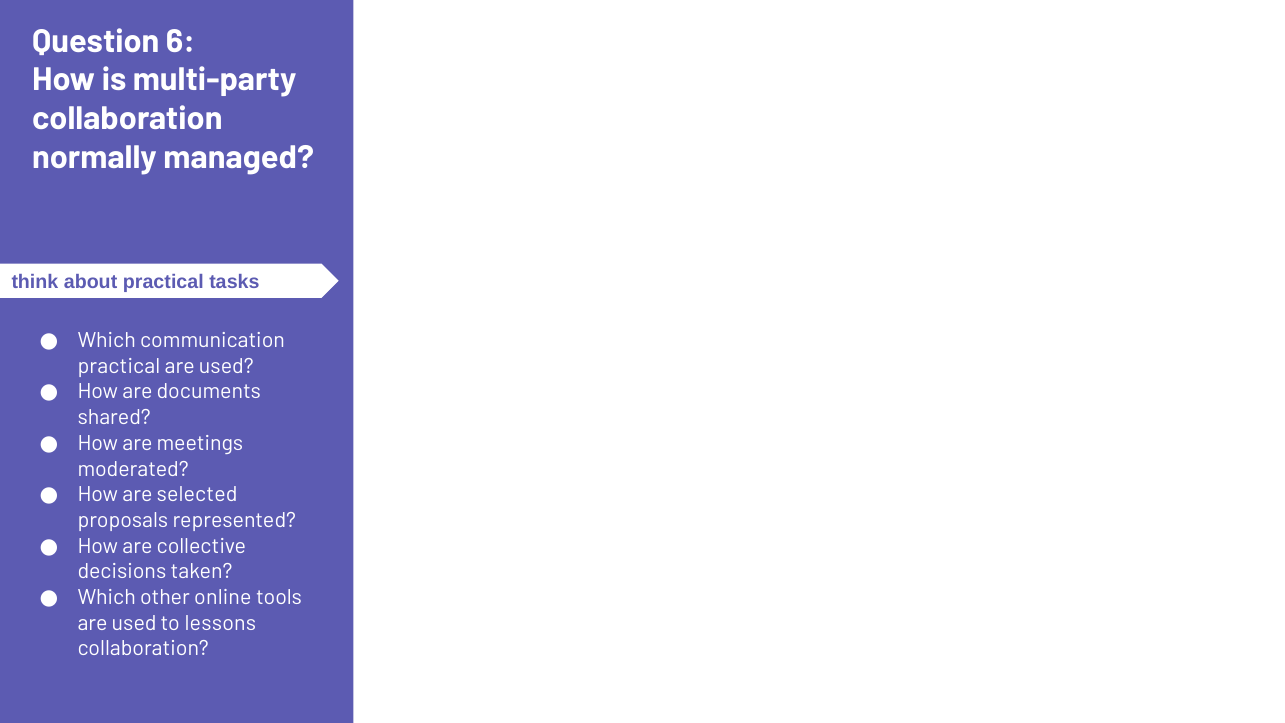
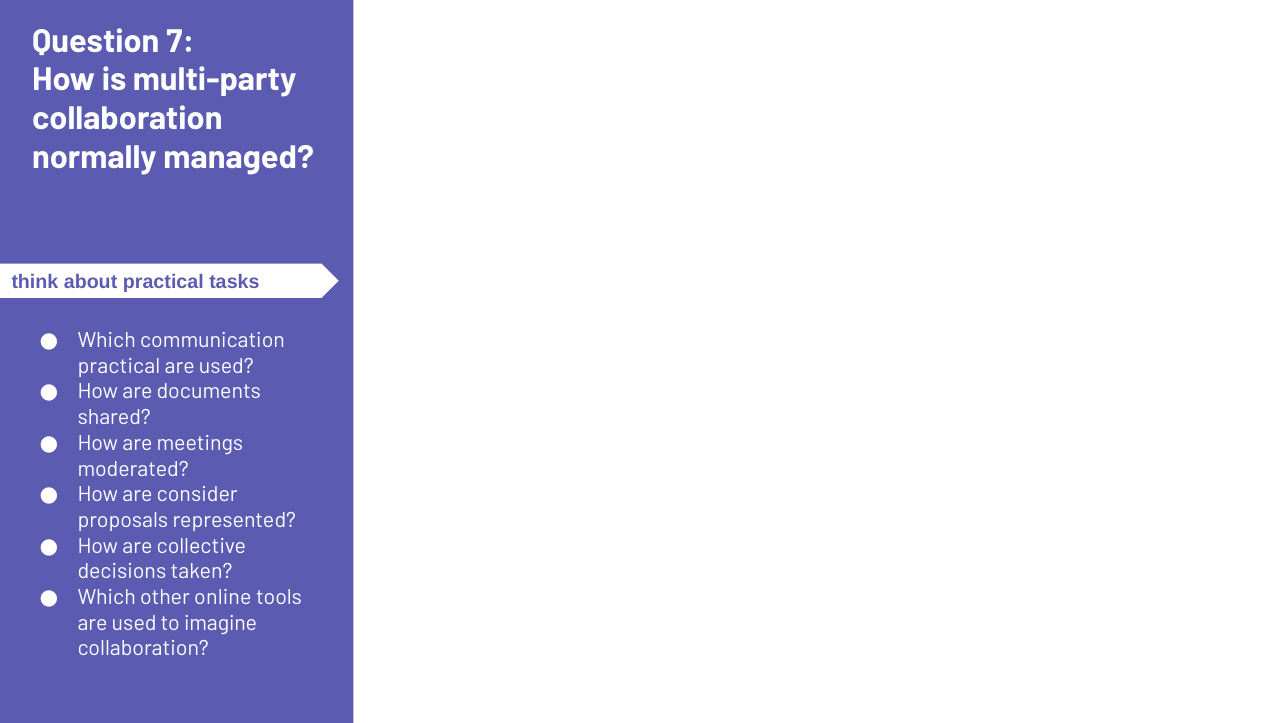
6: 6 -> 7
selected: selected -> consider
lessons: lessons -> imagine
